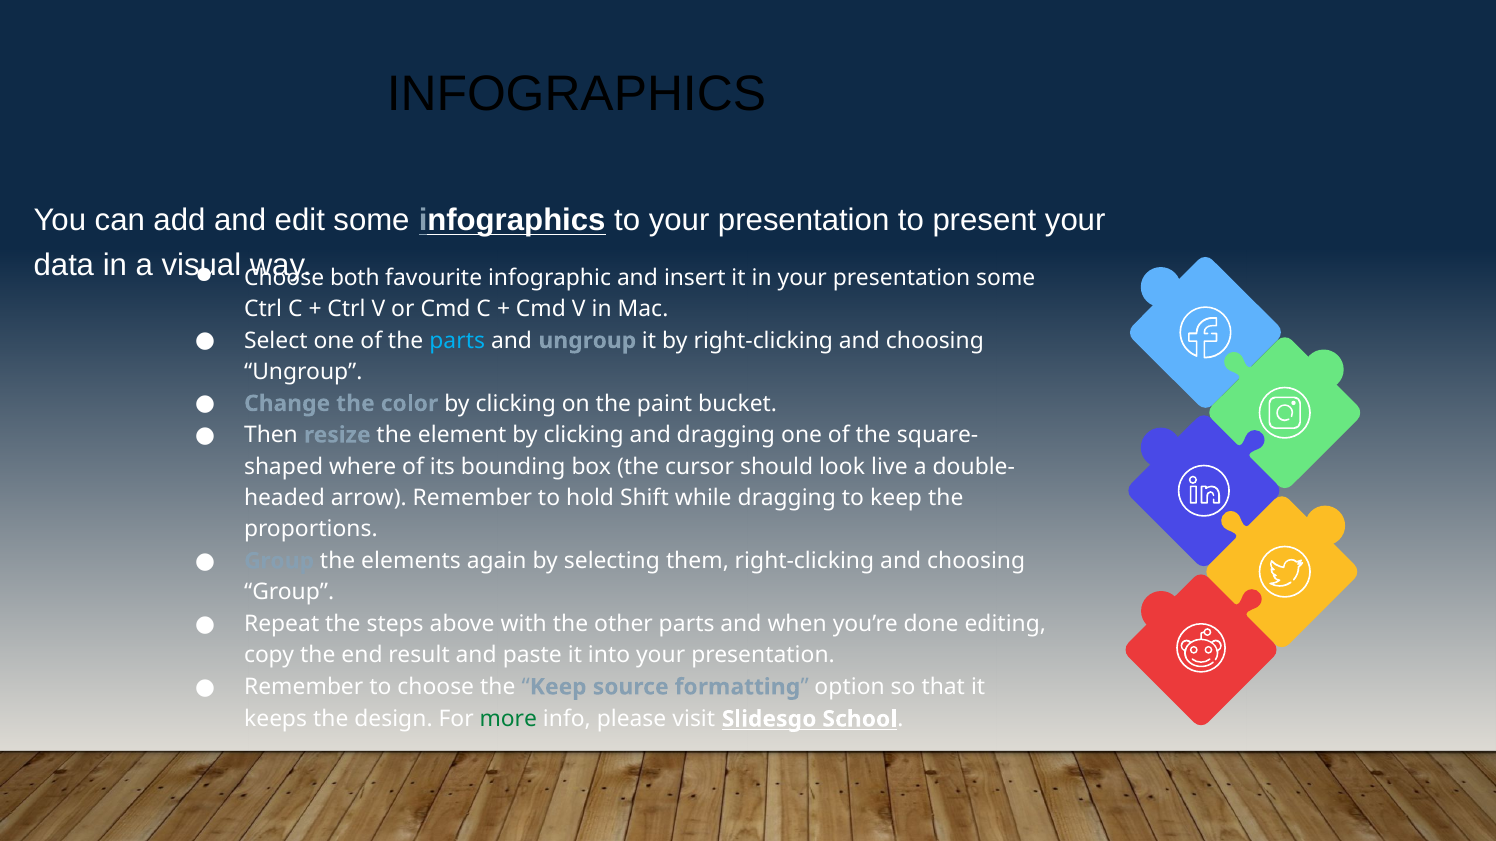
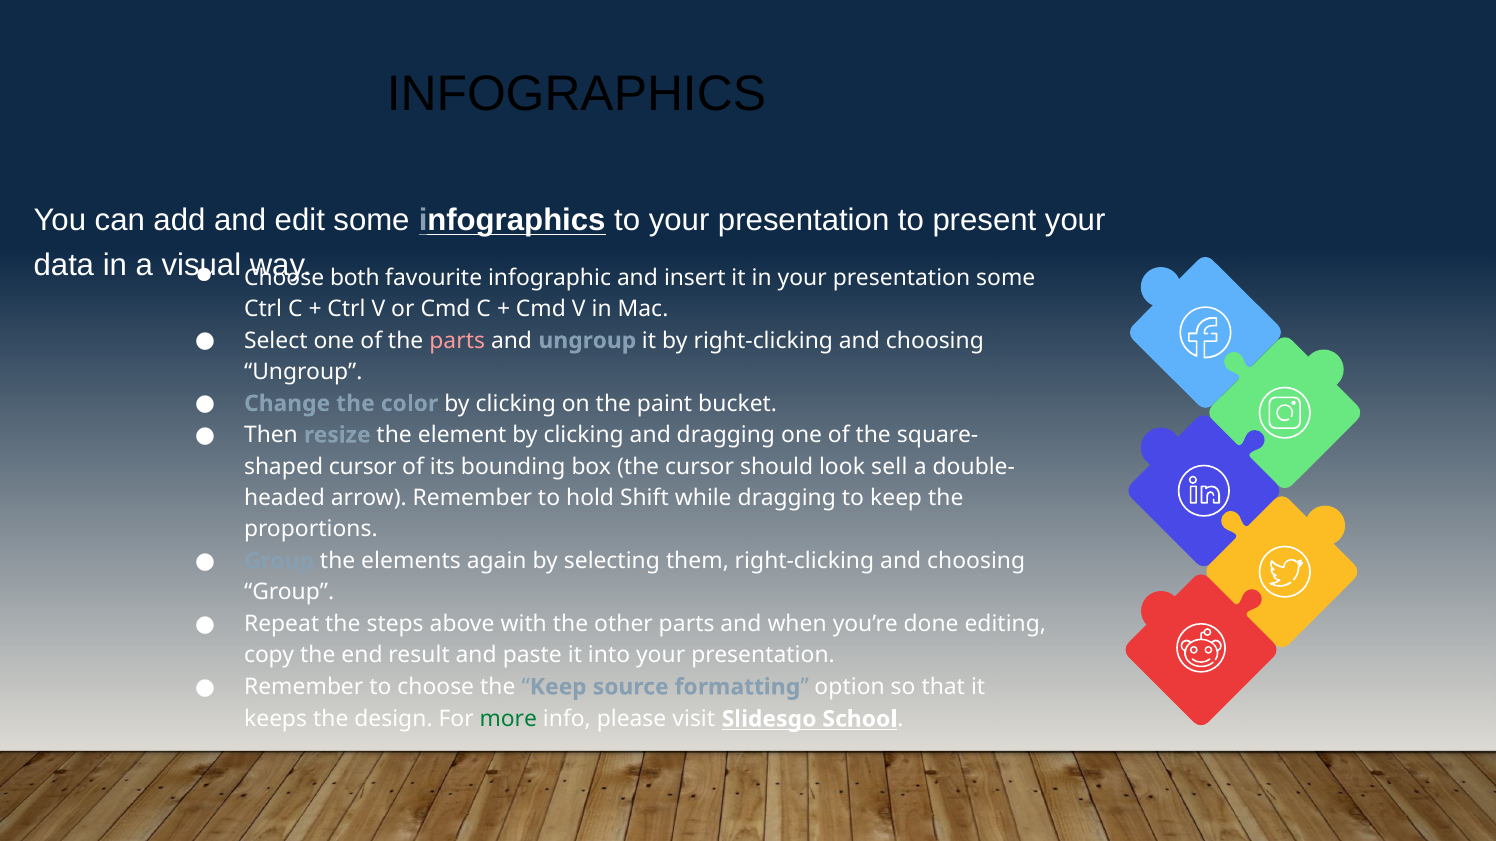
parts at (457, 341) colour: light blue -> pink
where at (363, 467): where -> cursor
live: live -> sell
